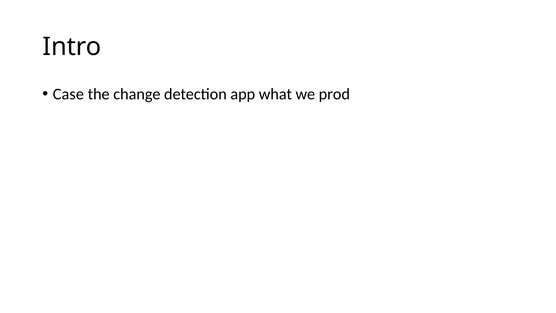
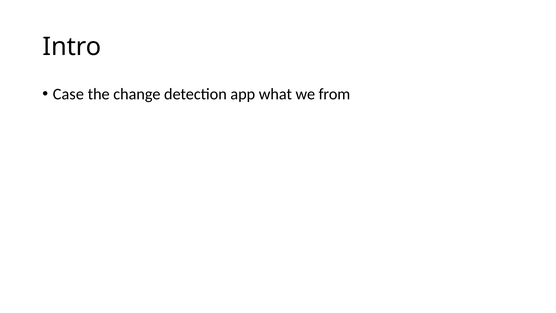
prod: prod -> from
